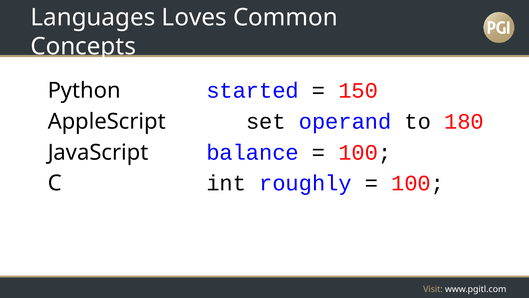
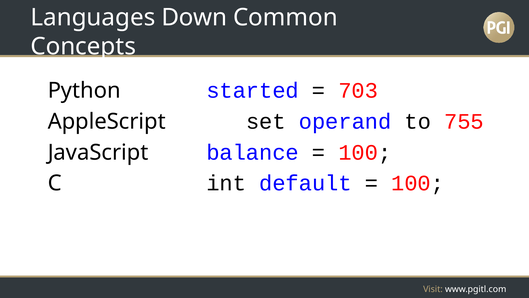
Loves: Loves -> Down
150: 150 -> 703
180: 180 -> 755
roughly: roughly -> default
